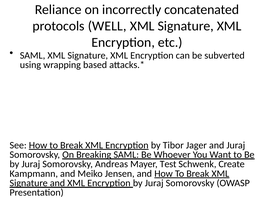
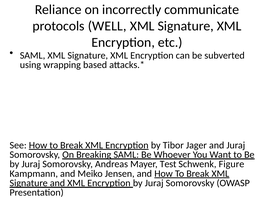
concatenated: concatenated -> communicate
Create: Create -> Figure
